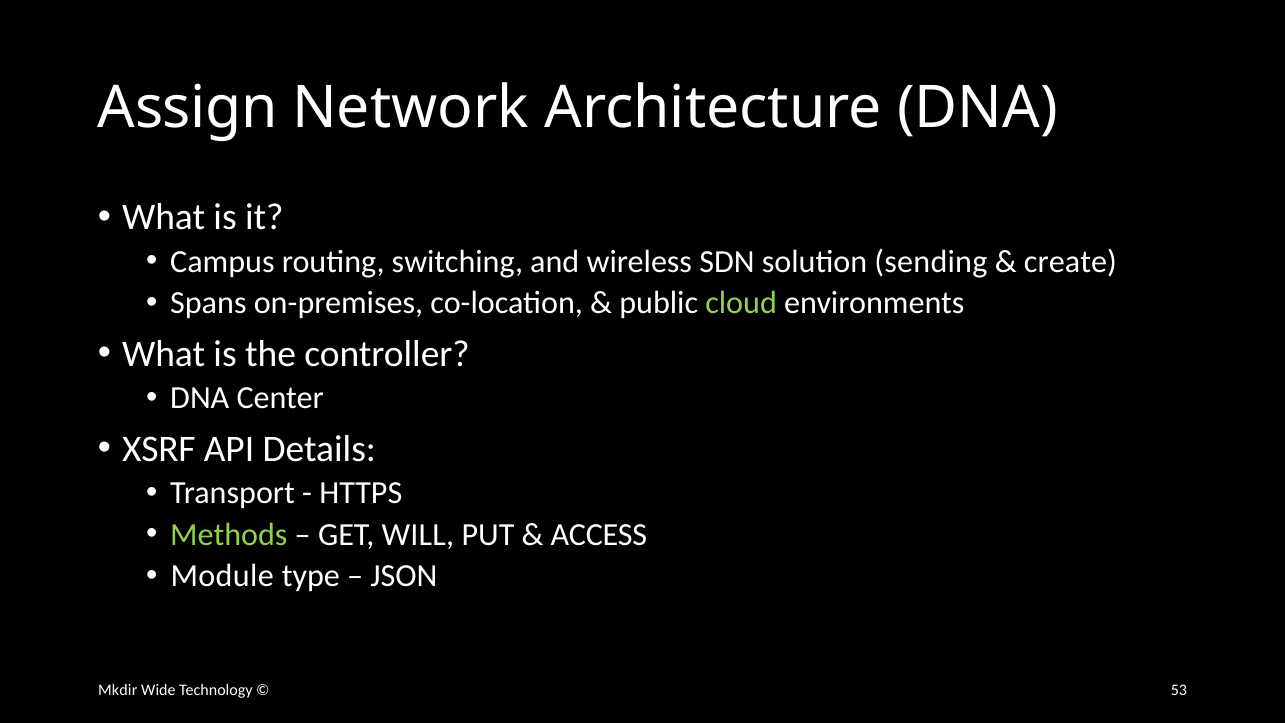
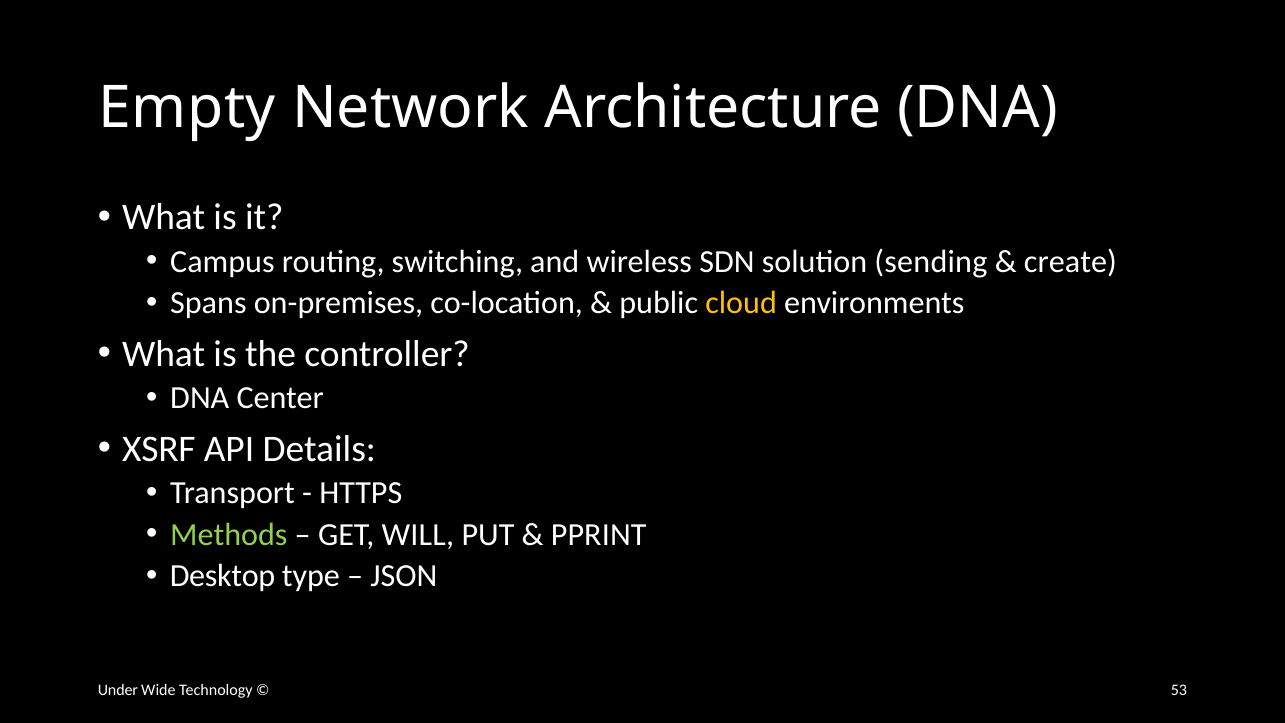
Assign: Assign -> Empty
cloud colour: light green -> yellow
ACCESS: ACCESS -> PPRINT
Module: Module -> Desktop
Mkdir: Mkdir -> Under
